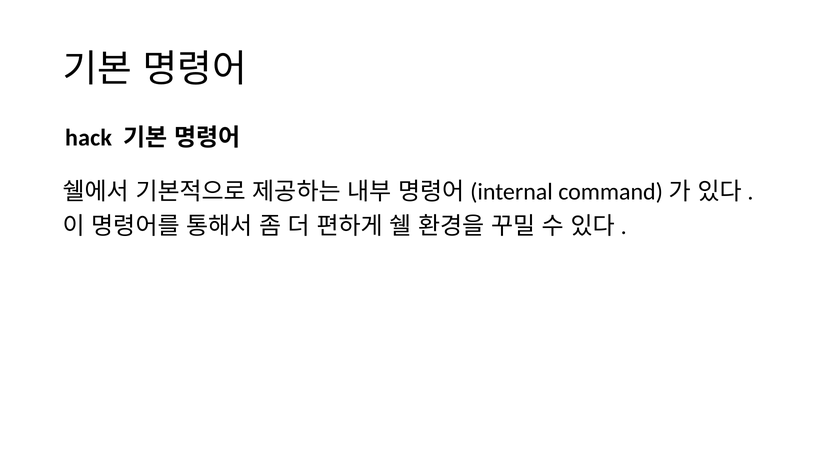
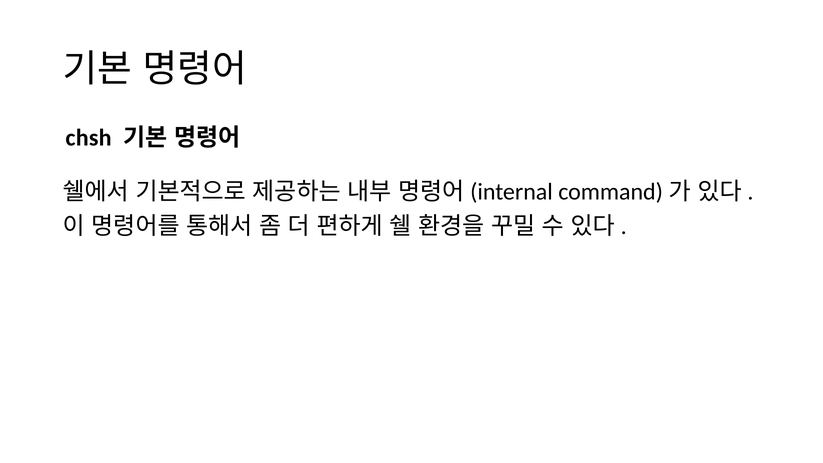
hack: hack -> chsh
